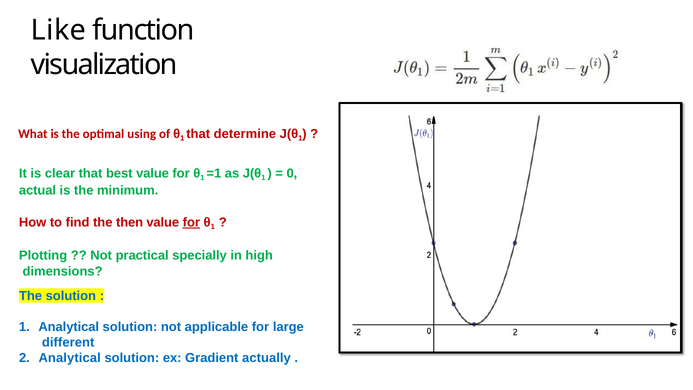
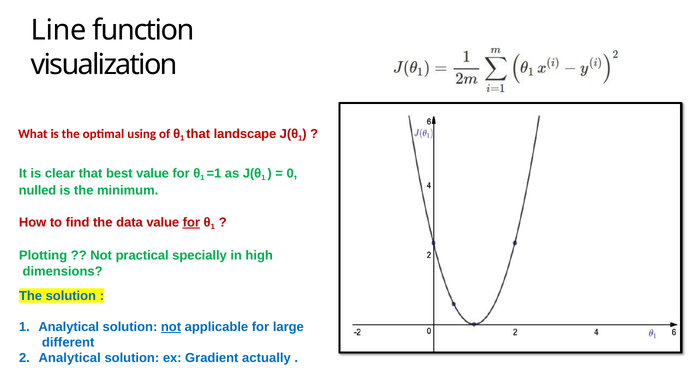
Like: Like -> Line
determine: determine -> landscape
actual: actual -> nulled
then: then -> data
not at (171, 327) underline: none -> present
